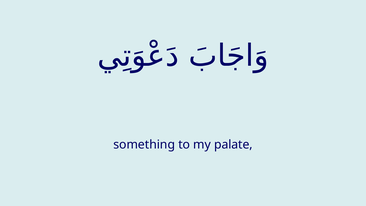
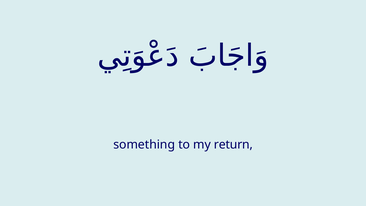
palate: palate -> return
